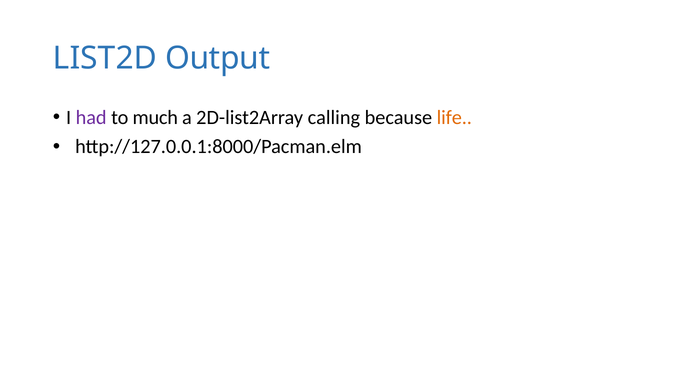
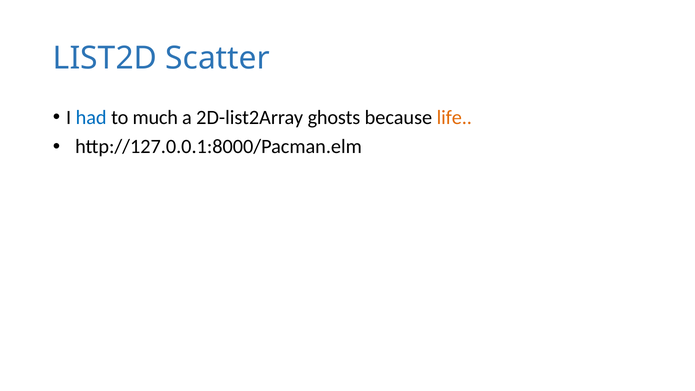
Output: Output -> Scatter
had colour: purple -> blue
calling: calling -> ghosts
